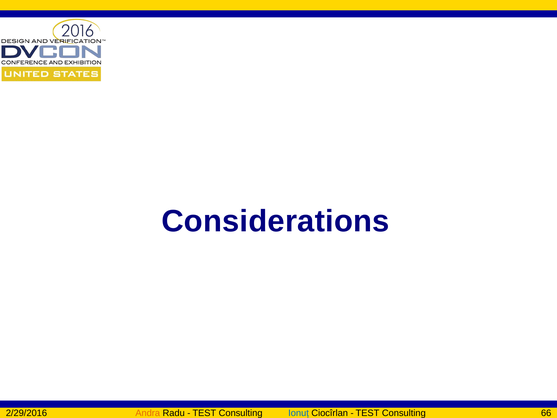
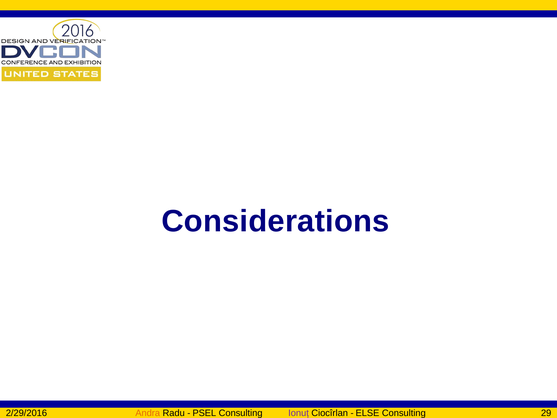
TEST at (204, 413): TEST -> PSEL
Ionuț colour: blue -> purple
TEST at (367, 413): TEST -> ELSE
66: 66 -> 29
